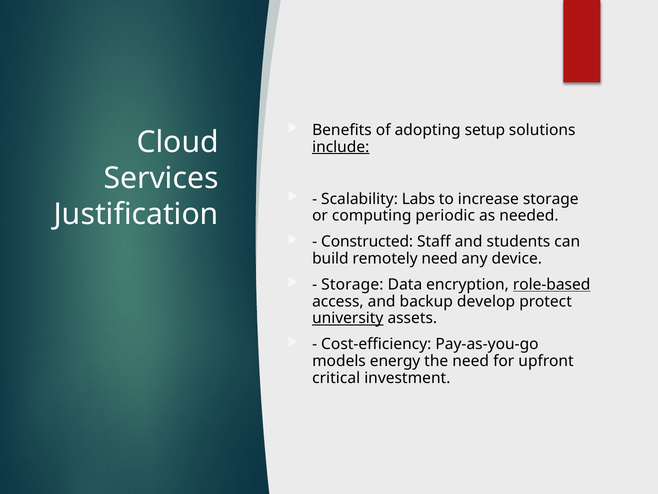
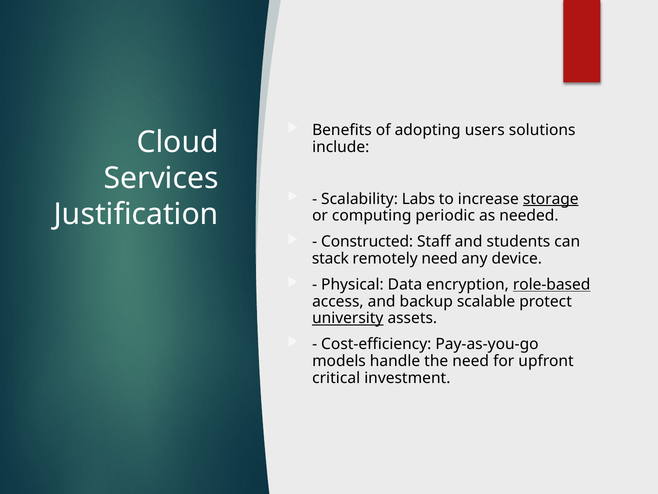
setup: setup -> users
include underline: present -> none
storage at (551, 199) underline: none -> present
build: build -> stack
Storage at (352, 284): Storage -> Physical
develop: develop -> scalable
energy: energy -> handle
